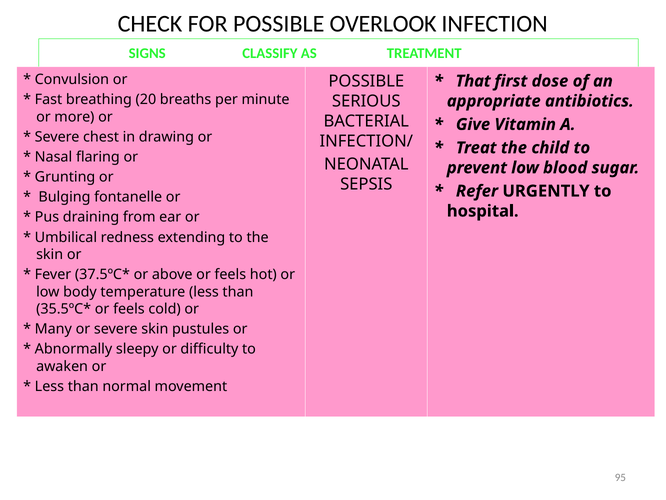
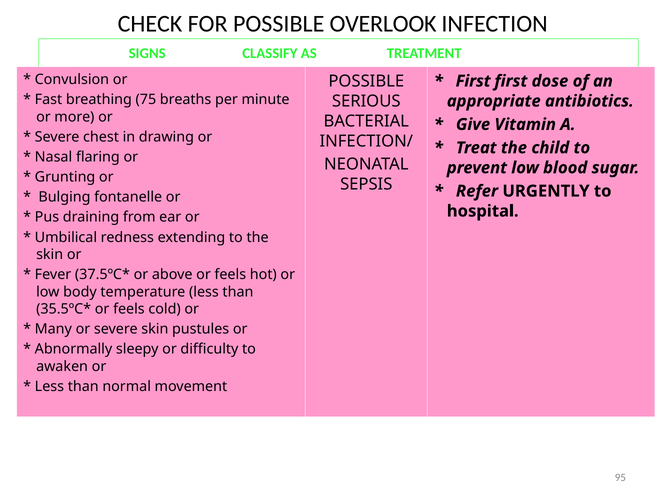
That at (473, 81): That -> First
20: 20 -> 75
